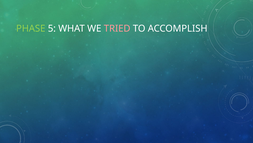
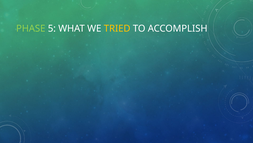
TRIED colour: pink -> yellow
